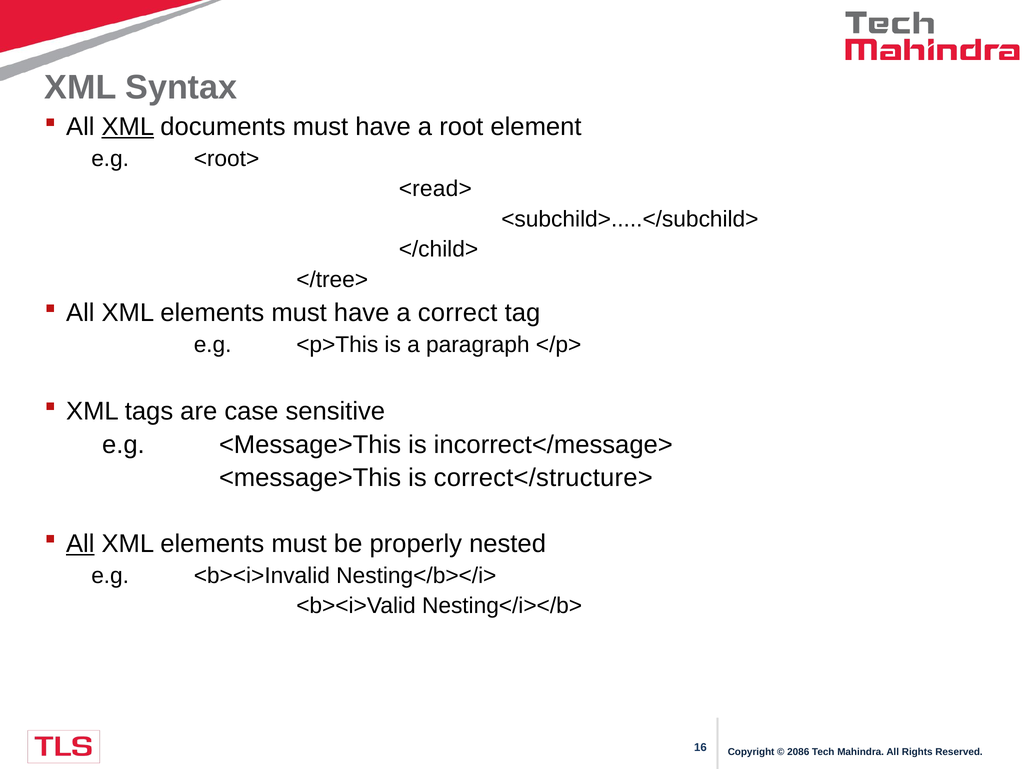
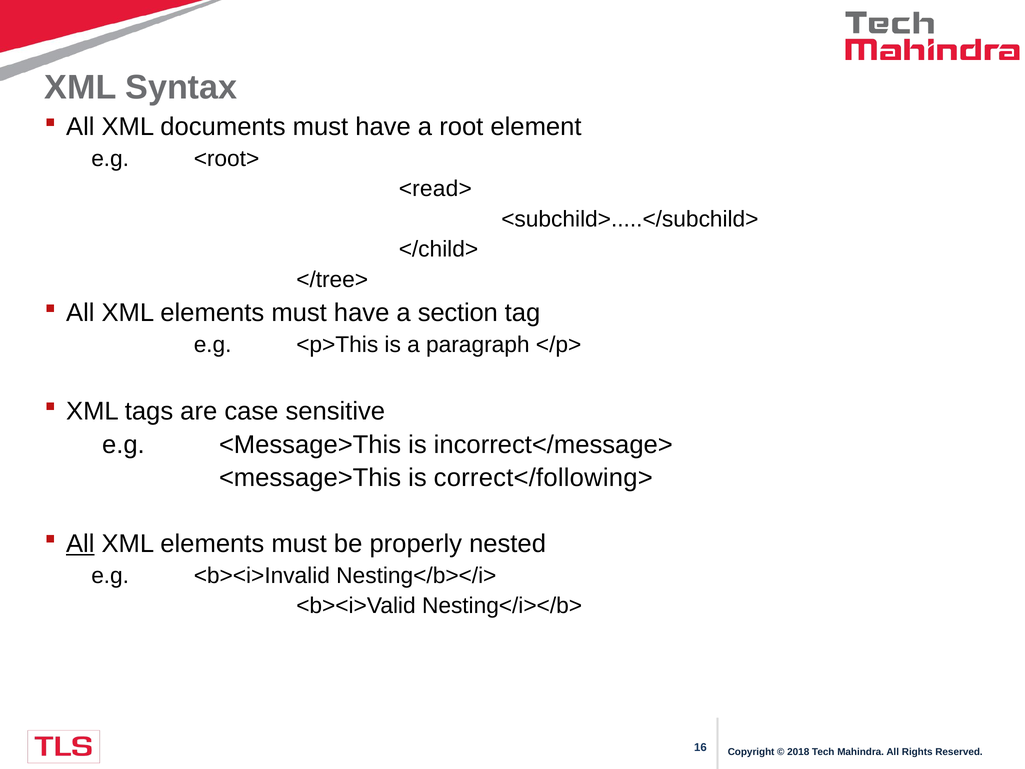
XML at (128, 127) underline: present -> none
correct: correct -> section
correct</structure>: correct</structure> -> correct</following>
2086: 2086 -> 2018
